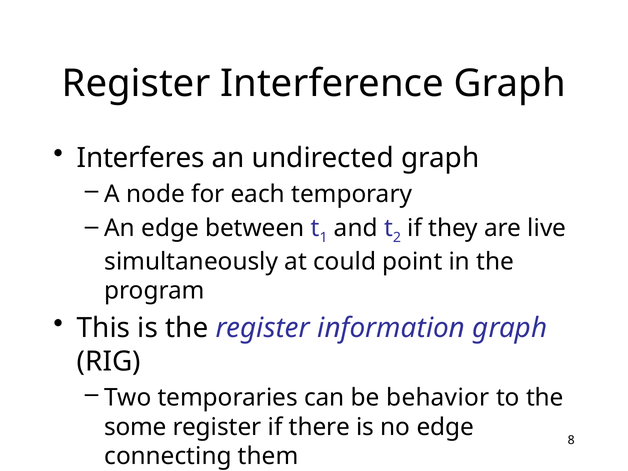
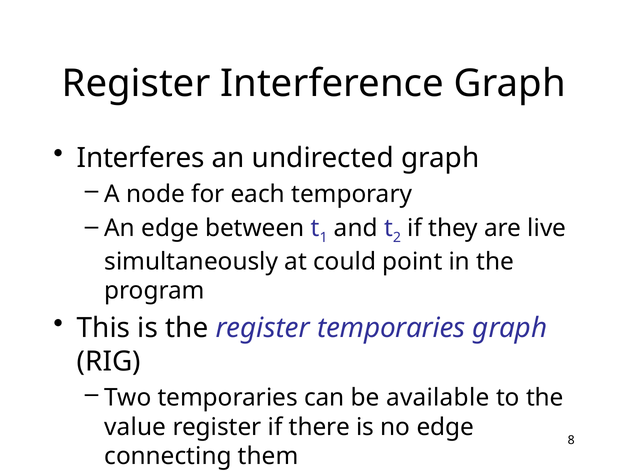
register information: information -> temporaries
behavior: behavior -> available
some: some -> value
